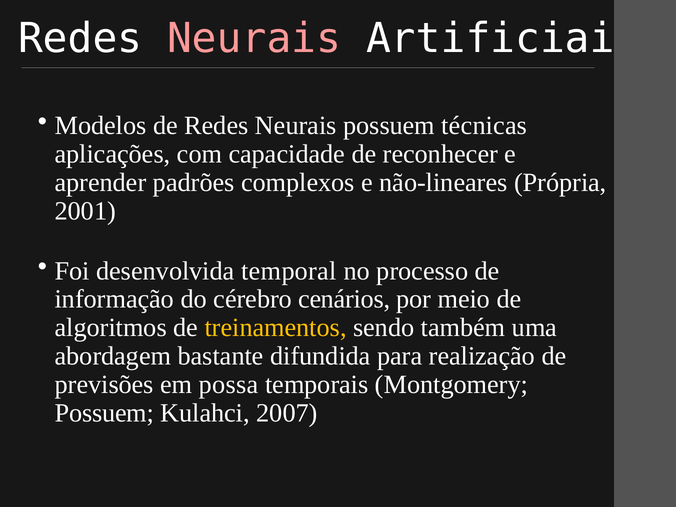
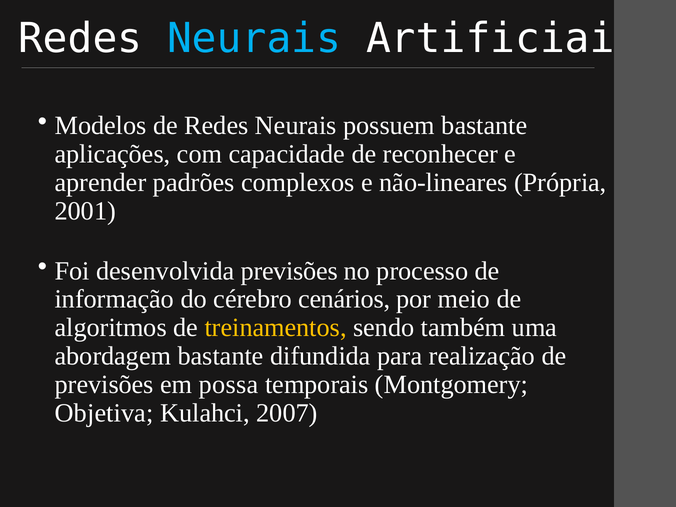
Neurais at (254, 38) colour: pink -> light blue
possuem técnicas: técnicas -> bastante
desenvolvida temporal: temporal -> previsões
Possuem at (104, 413): Possuem -> Objetiva
